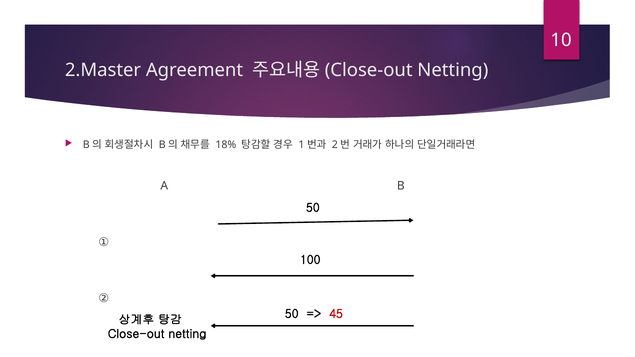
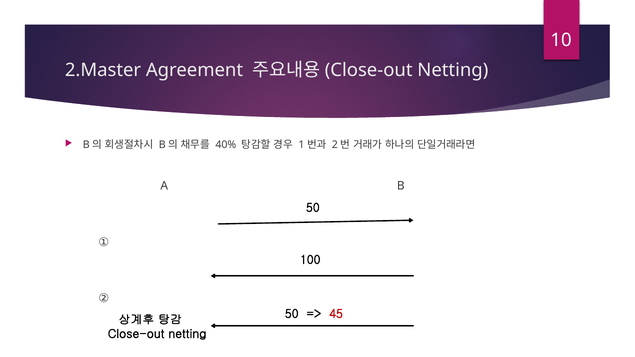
18%: 18% -> 40%
